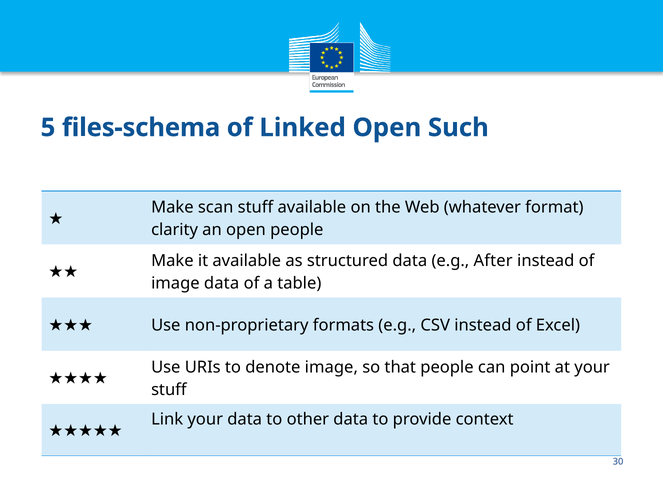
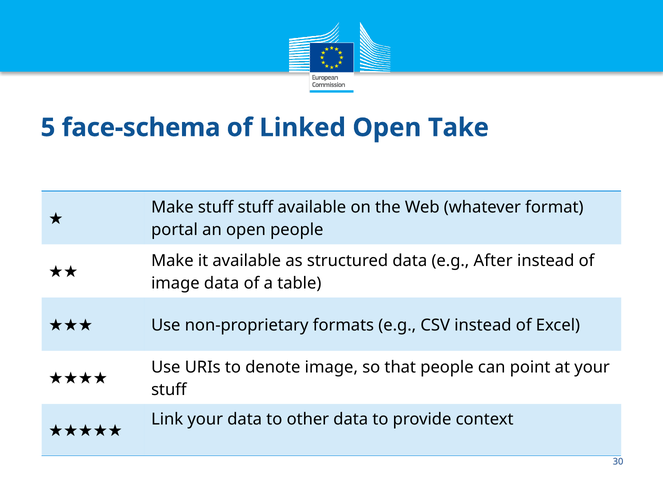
files-schema: files-schema -> face-schema
Such: Such -> Take
Make scan: scan -> stuff
clarity: clarity -> portal
